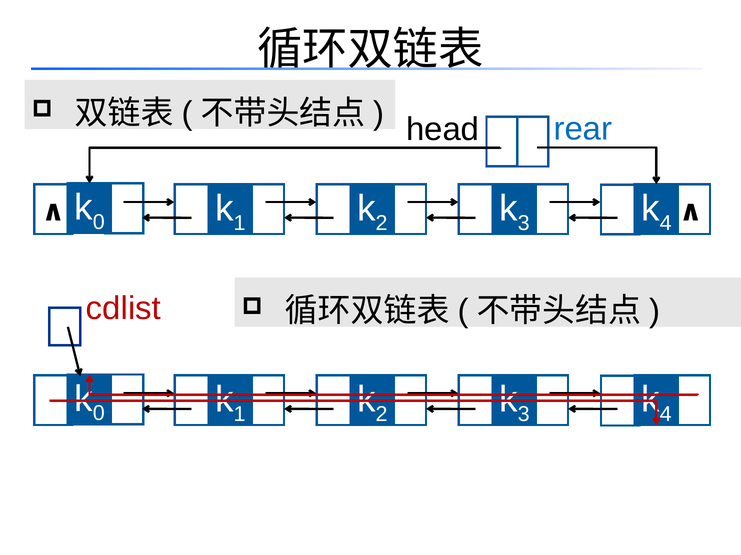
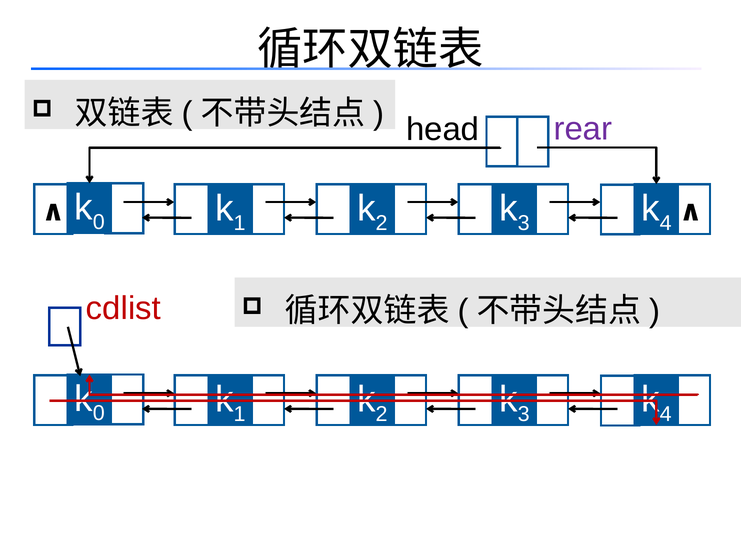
rear colour: blue -> purple
